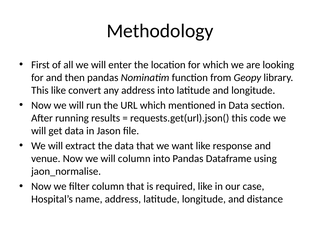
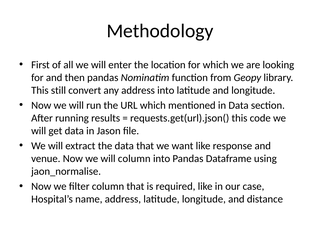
This like: like -> still
